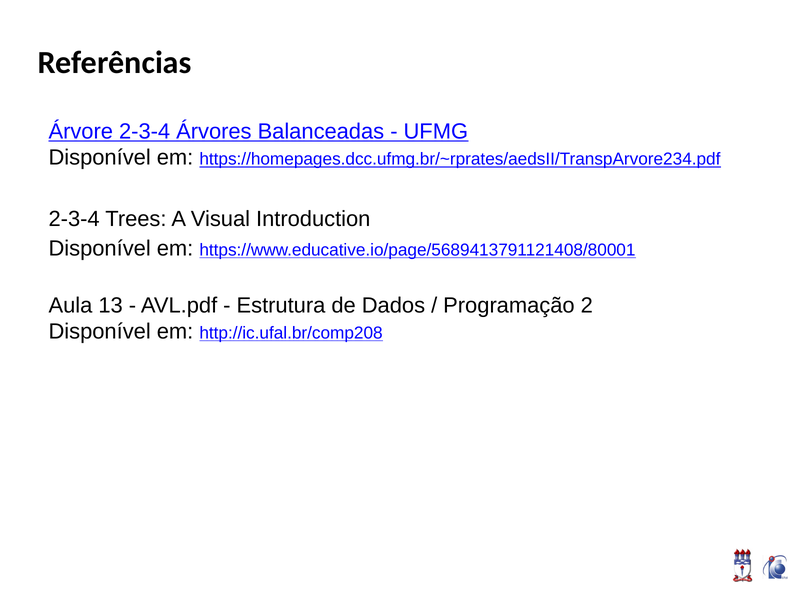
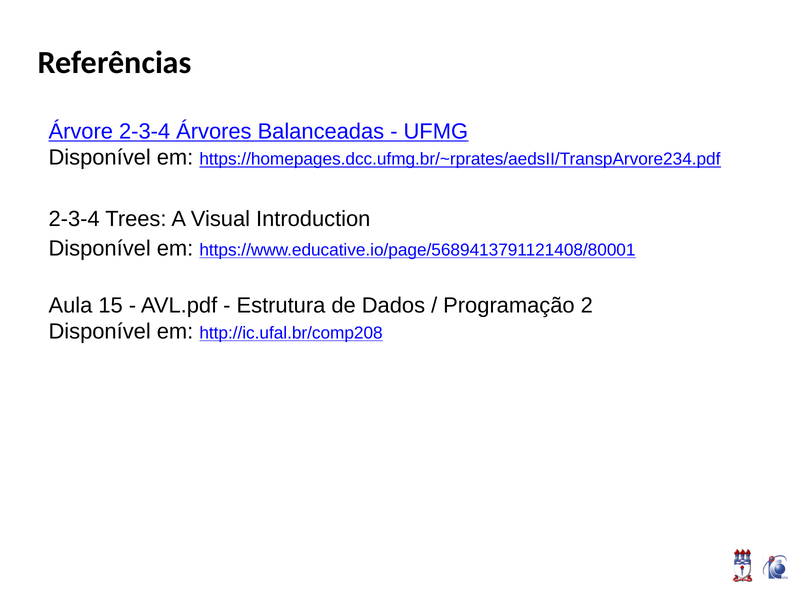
13: 13 -> 15
